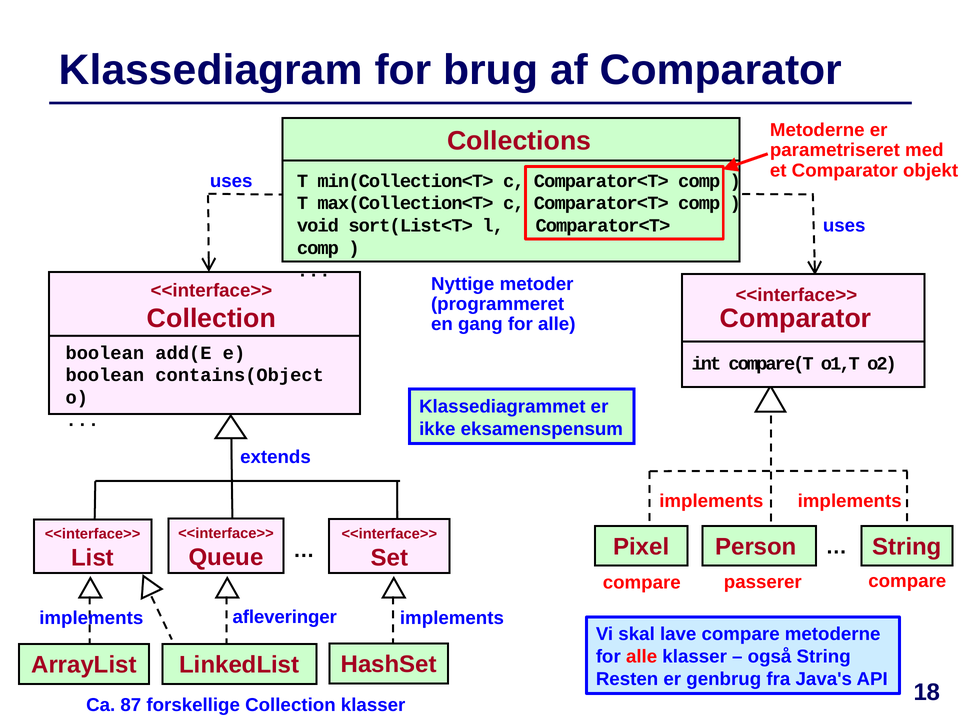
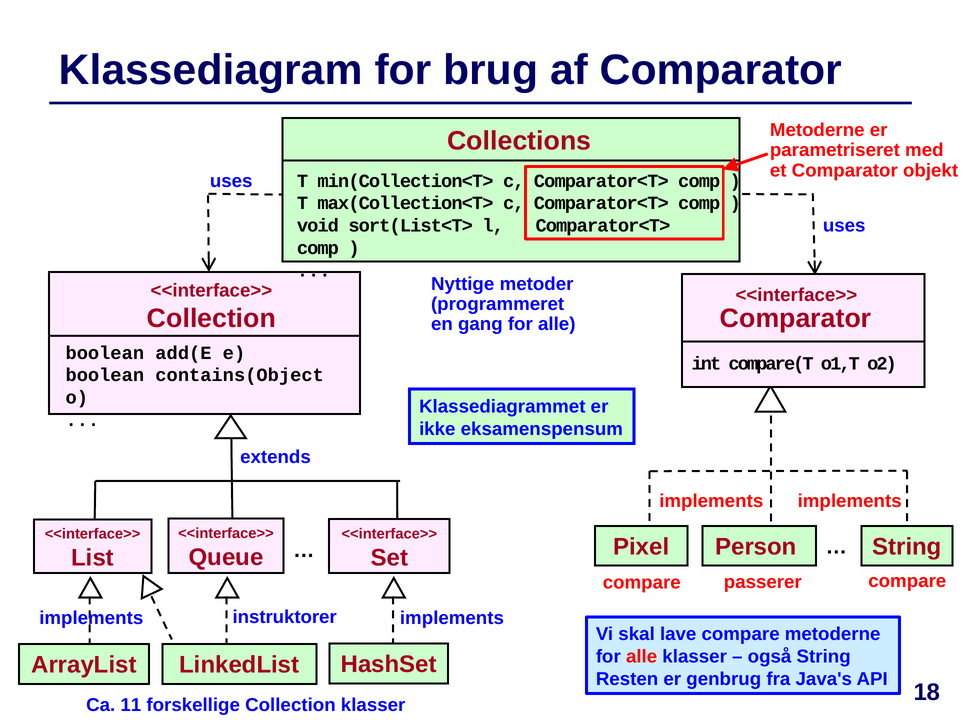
afleveringer: afleveringer -> instruktorer
87: 87 -> 11
